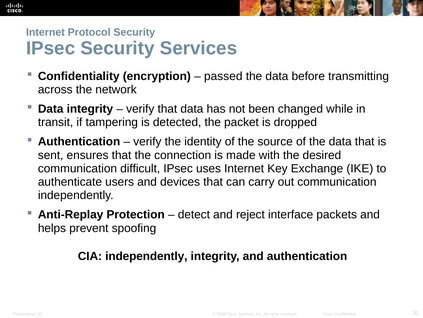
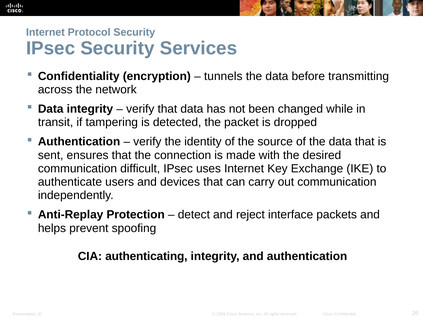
passed: passed -> tunnels
CIA independently: independently -> authenticating
